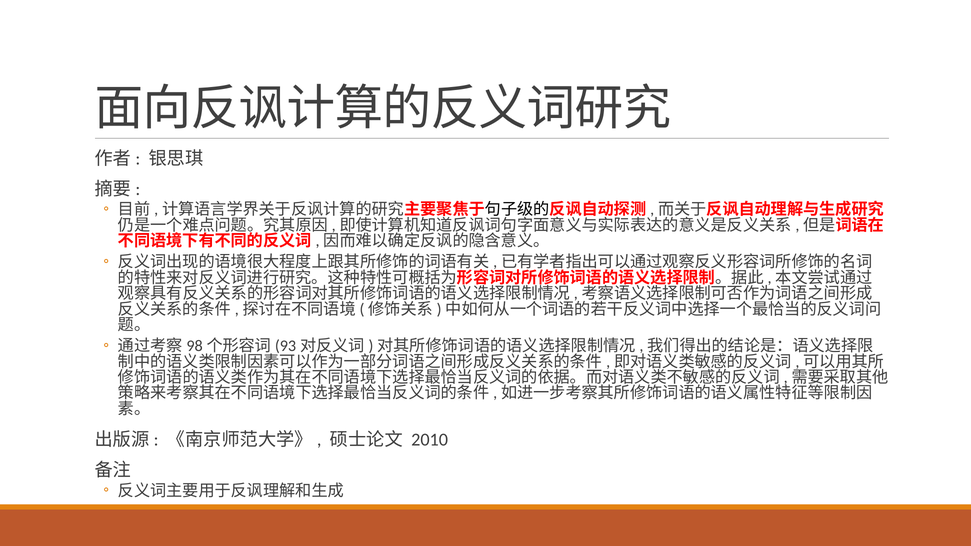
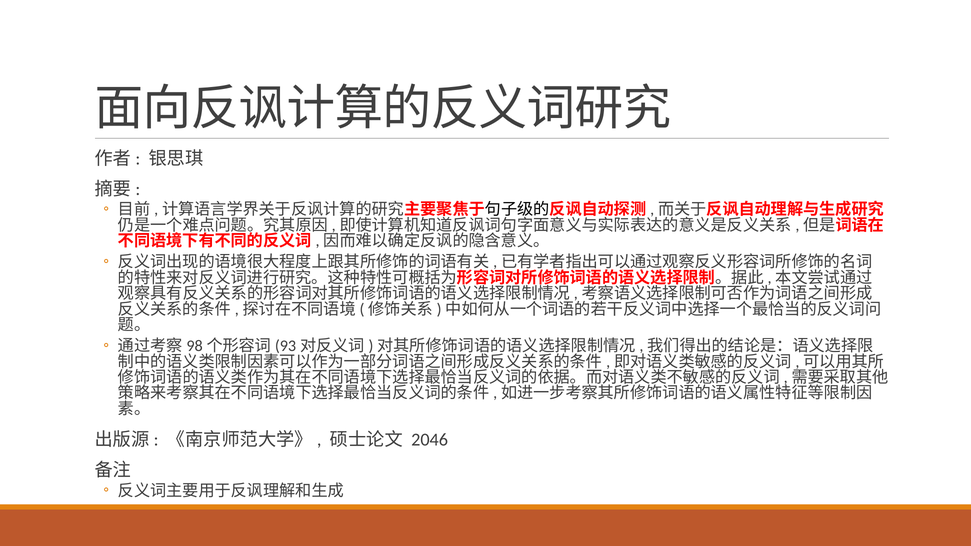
2010: 2010 -> 2046
